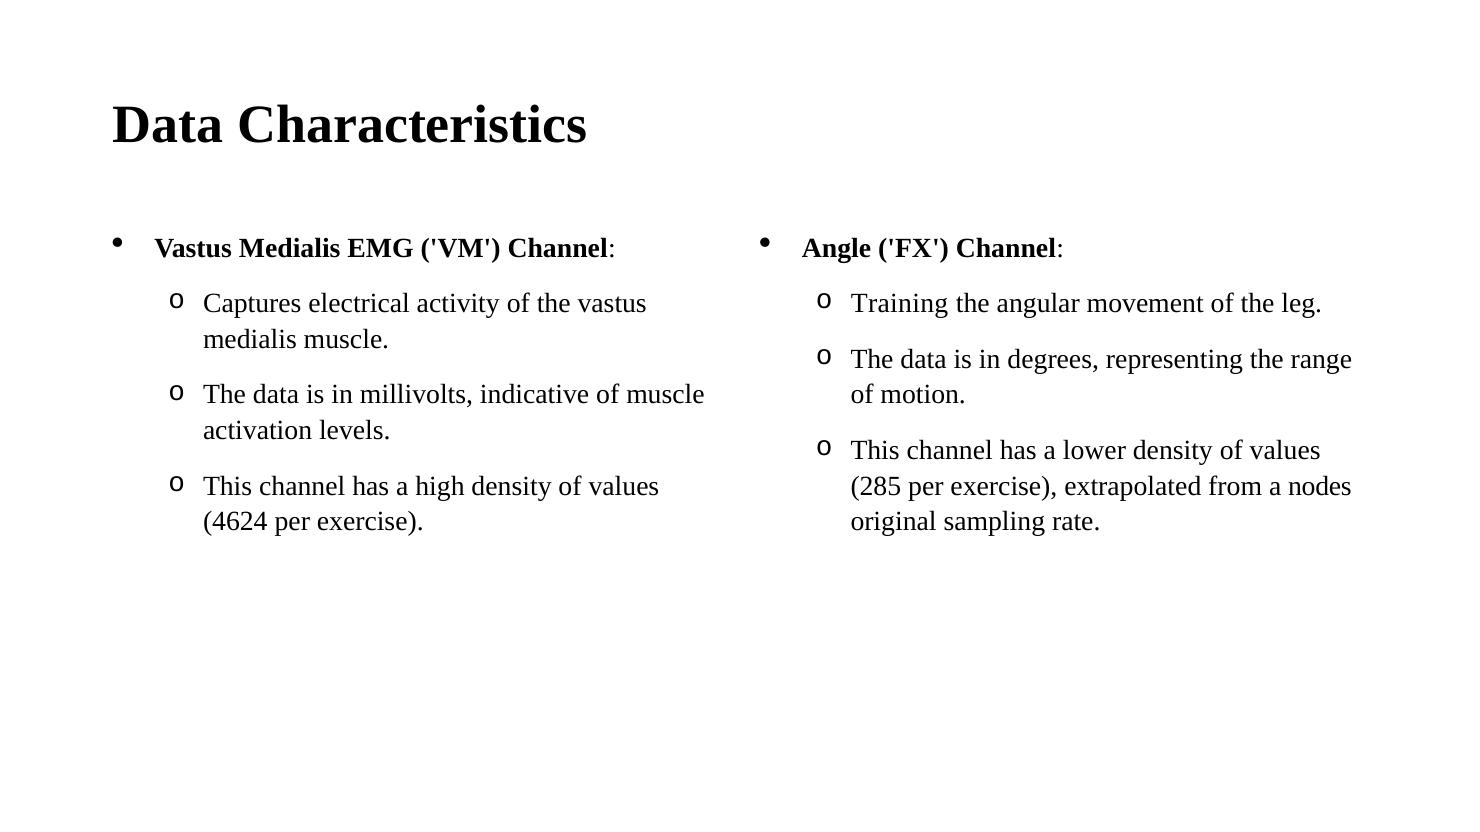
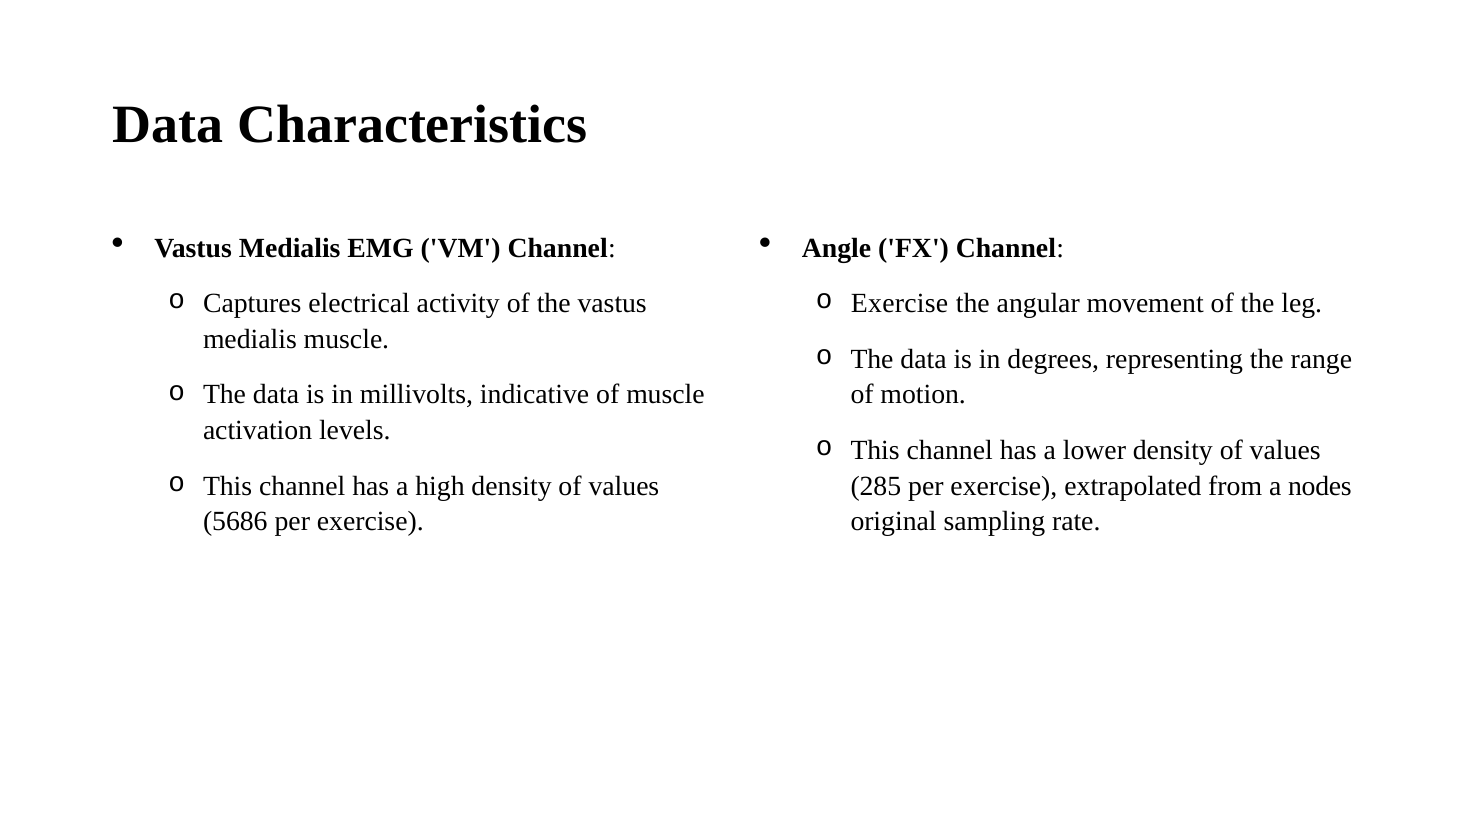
Training at (900, 304): Training -> Exercise
4624: 4624 -> 5686
